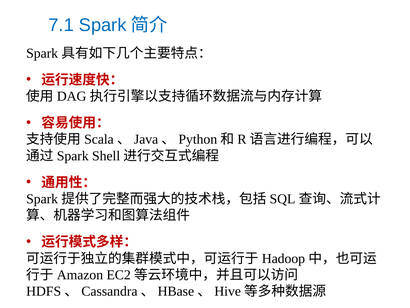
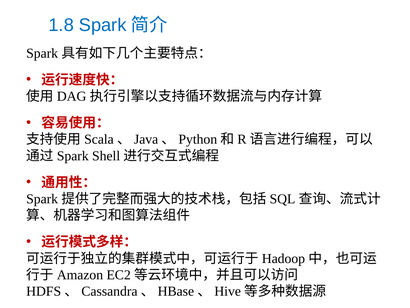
7.1: 7.1 -> 1.8
